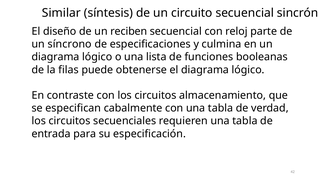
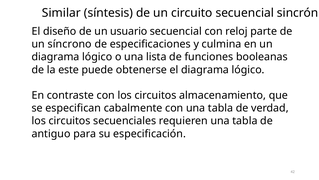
reciben: reciben -> usuario
filas: filas -> este
entrada: entrada -> antiguo
